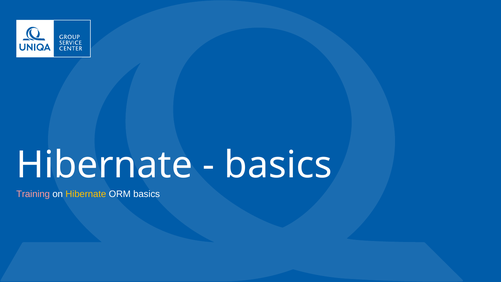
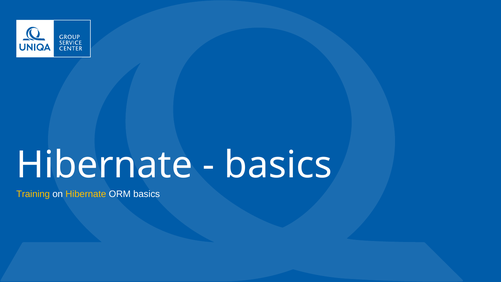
Training colour: pink -> yellow
